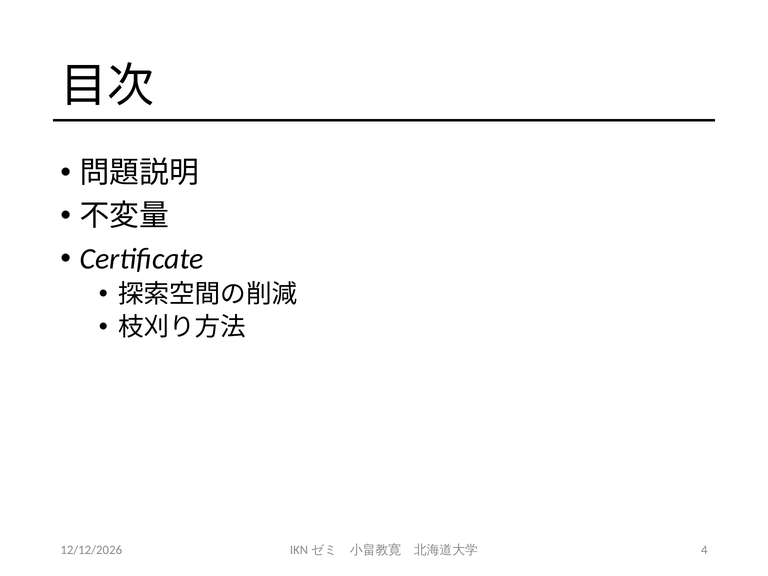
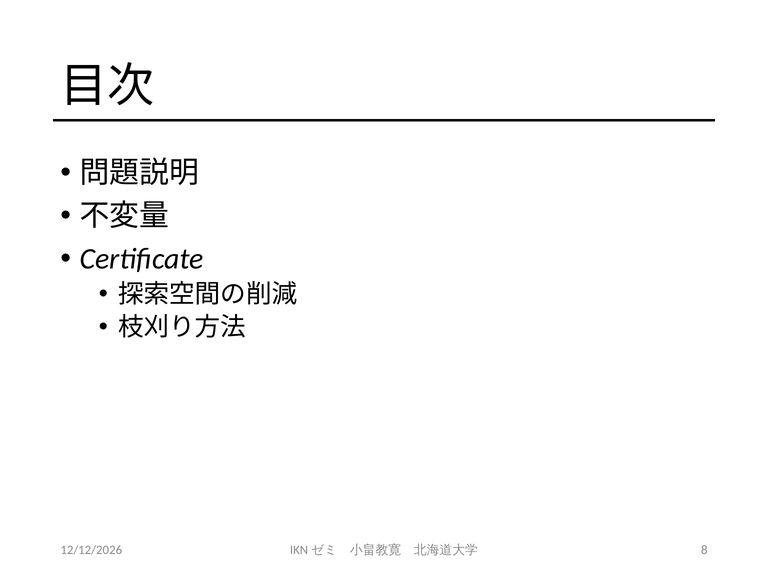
4: 4 -> 8
